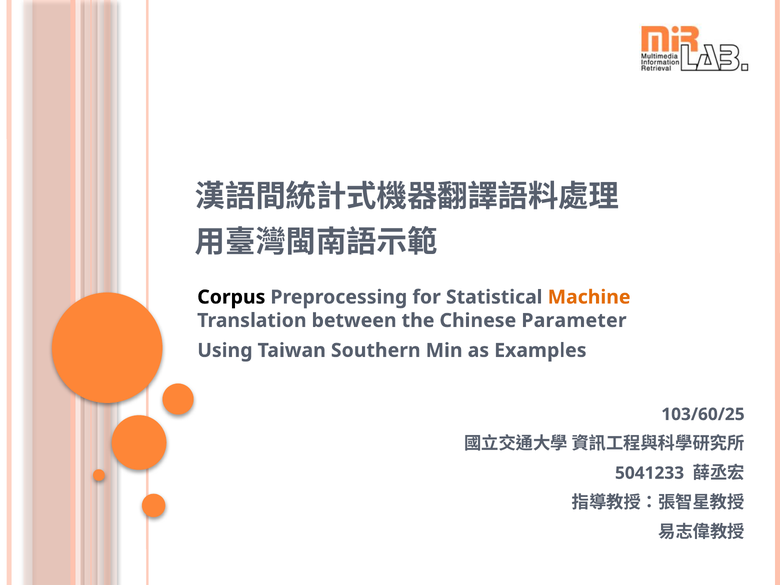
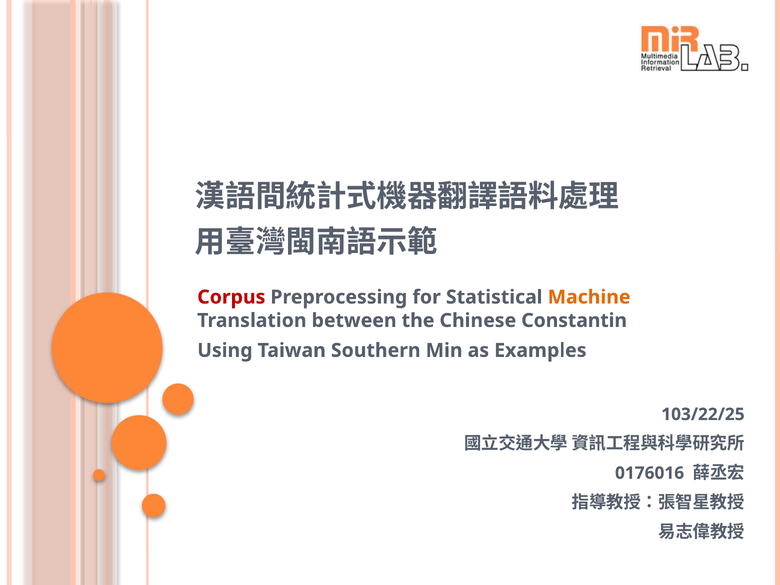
Corpus colour: black -> red
Parameter: Parameter -> Constantin
103/60/25: 103/60/25 -> 103/22/25
5041233: 5041233 -> 0176016
